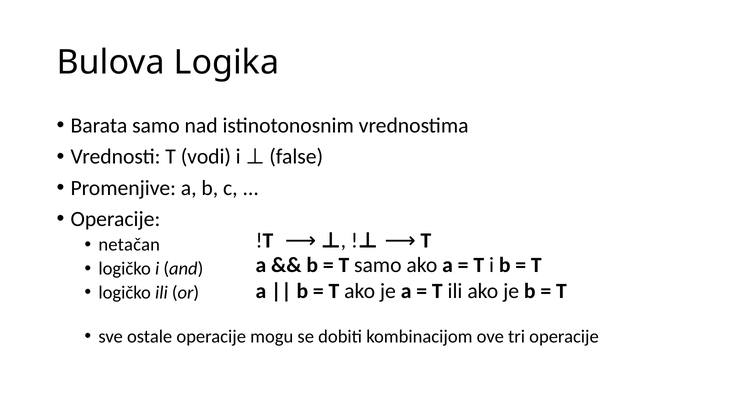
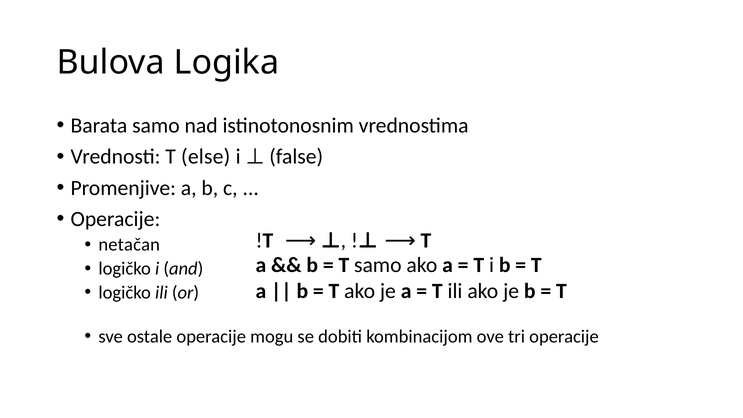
vodi: vodi -> else
